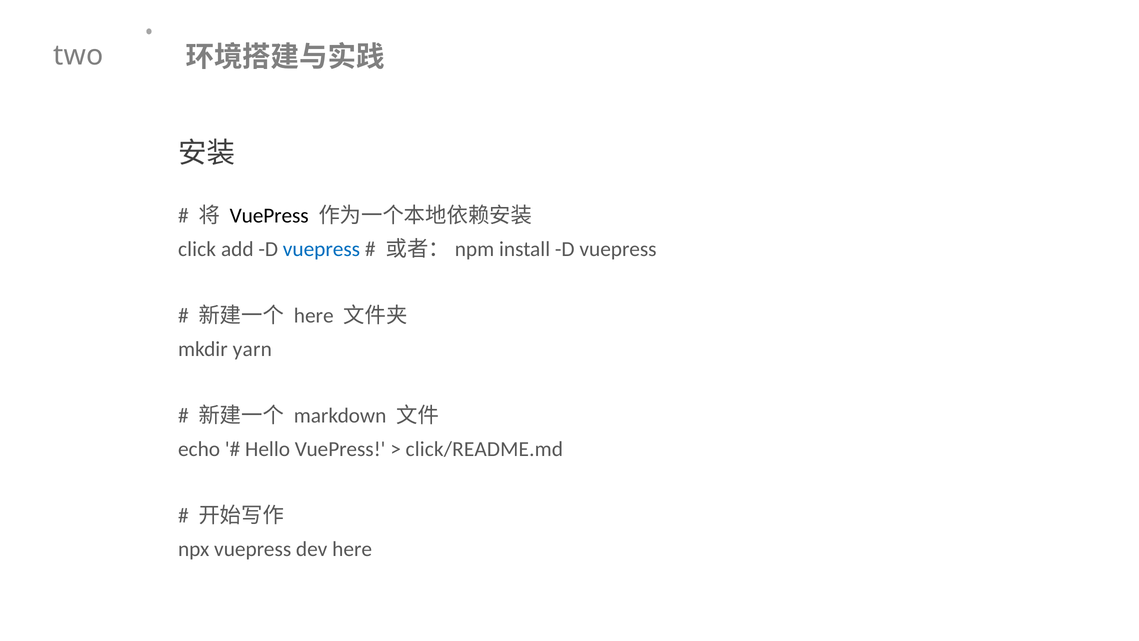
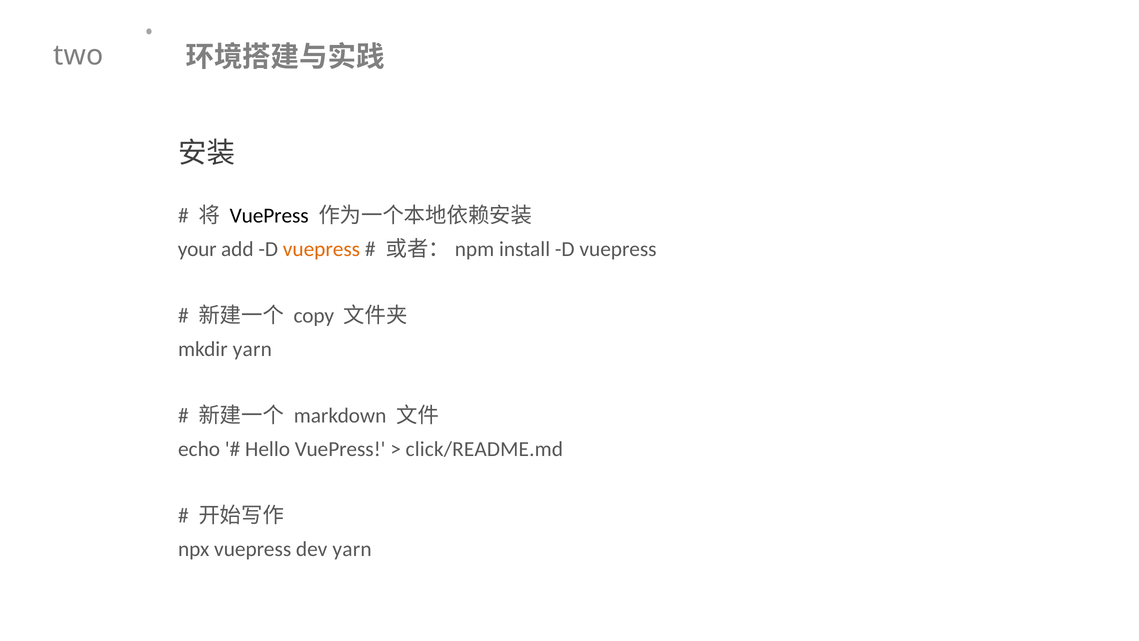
click: click -> your
vuepress at (321, 249) colour: blue -> orange
here at (314, 316): here -> copy
dev here: here -> yarn
